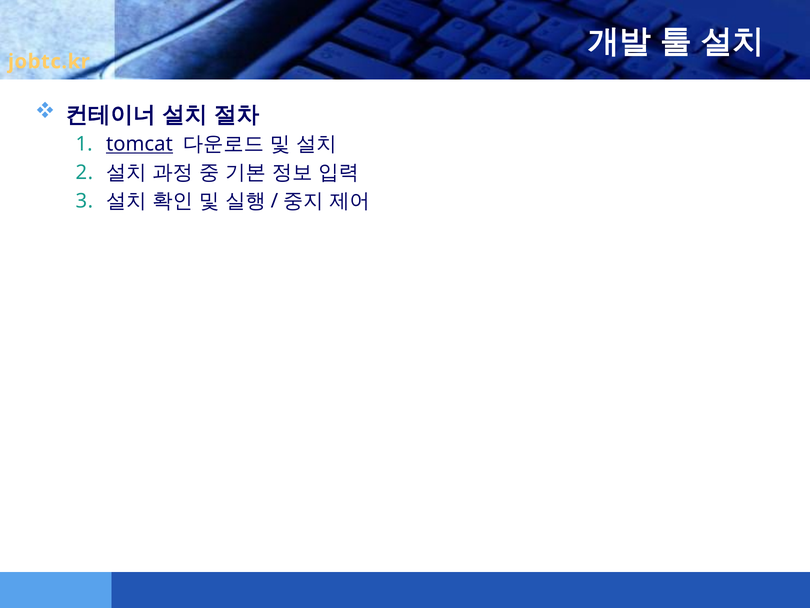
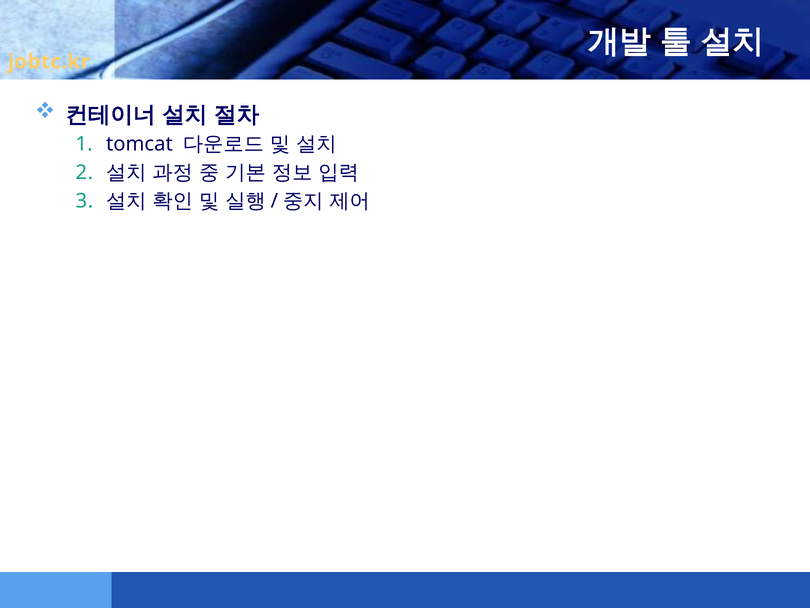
tomcat underline: present -> none
